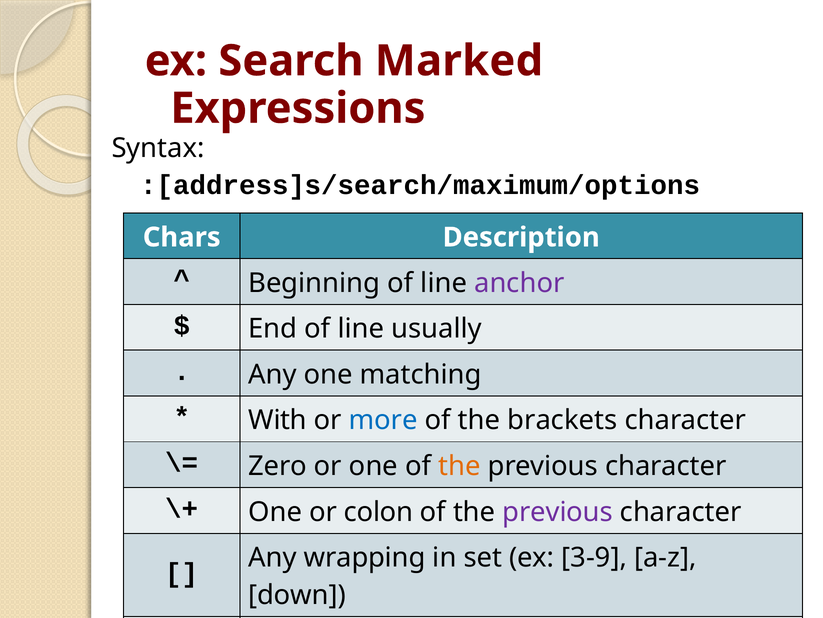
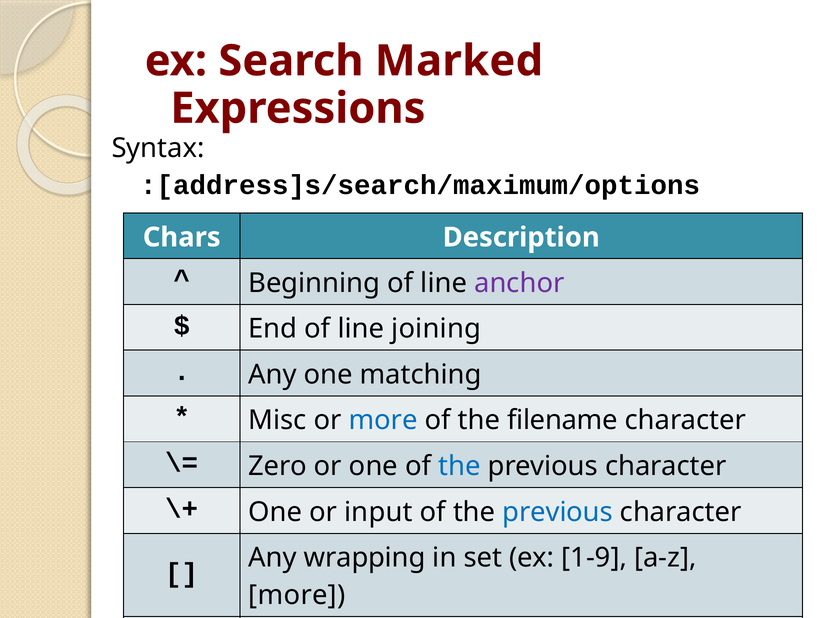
usually: usually -> joining
With: With -> Misc
brackets: brackets -> filename
the at (459, 466) colour: orange -> blue
colon: colon -> input
previous at (558, 511) colour: purple -> blue
3-9: 3-9 -> 1-9
down at (297, 595): down -> more
